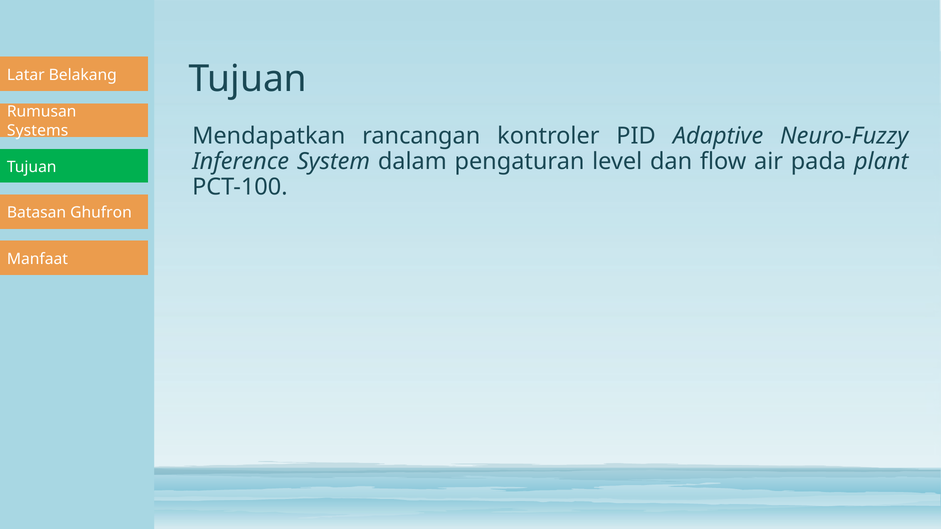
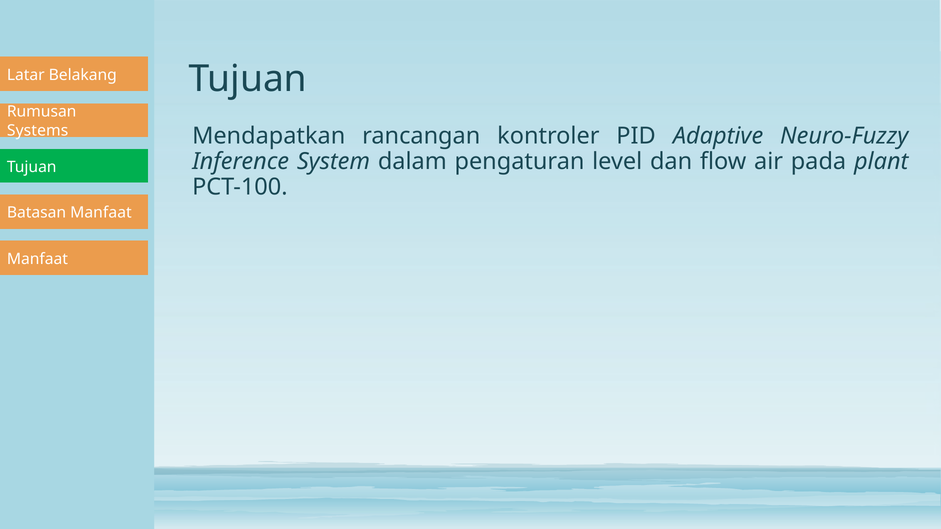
Batasan Ghufron: Ghufron -> Manfaat
